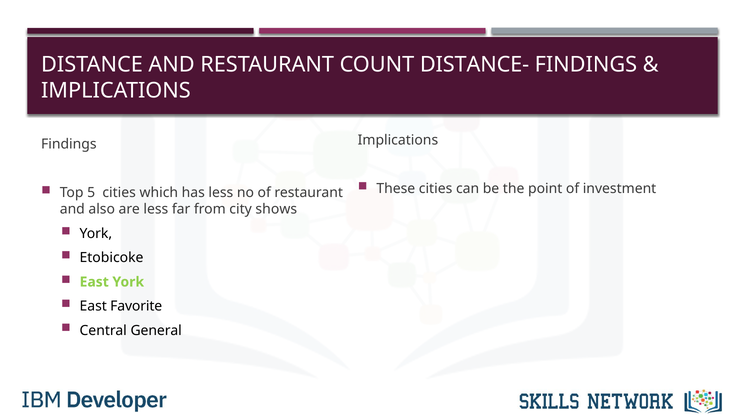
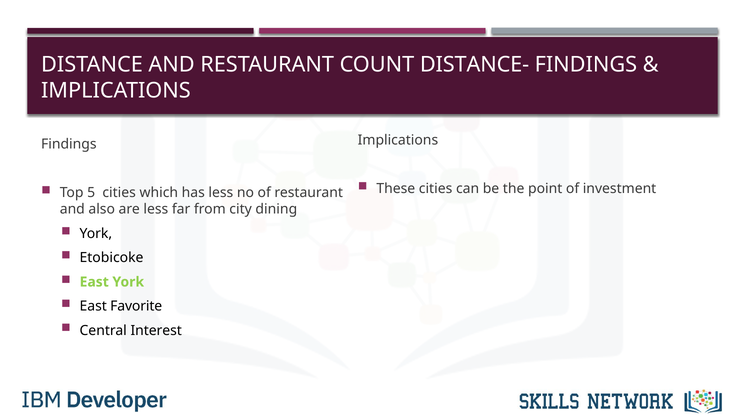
shows: shows -> dining
General: General -> Interest
